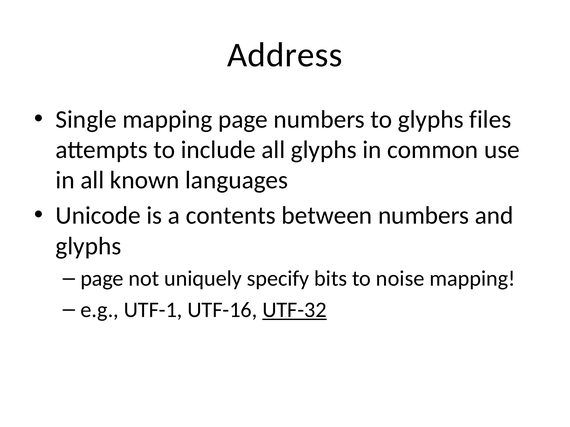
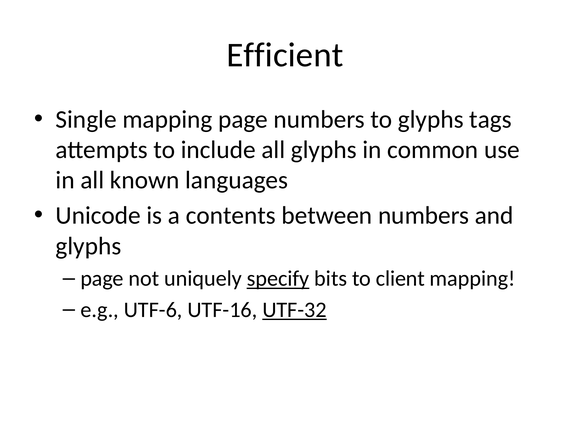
Address: Address -> Efficient
files: files -> tags
specify underline: none -> present
noise: noise -> client
UTF-1: UTF-1 -> UTF-6
